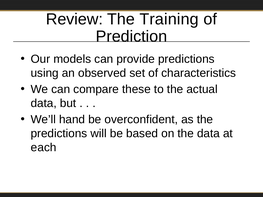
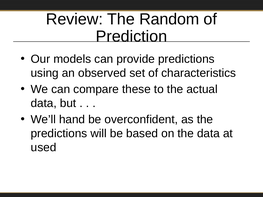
Training: Training -> Random
each: each -> used
